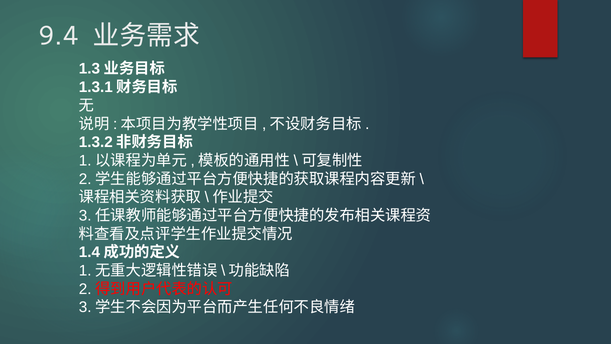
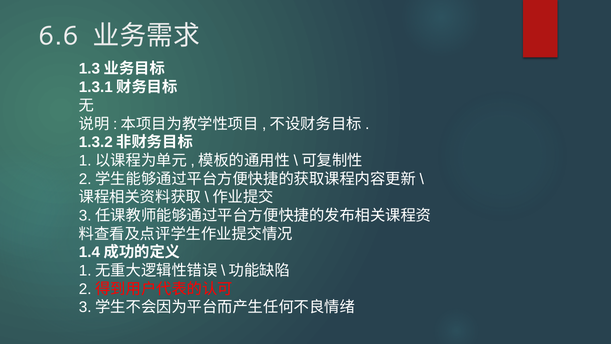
9.4: 9.4 -> 6.6
